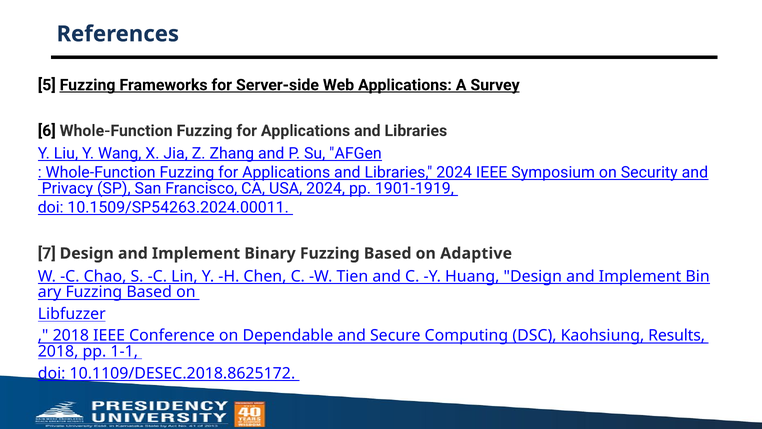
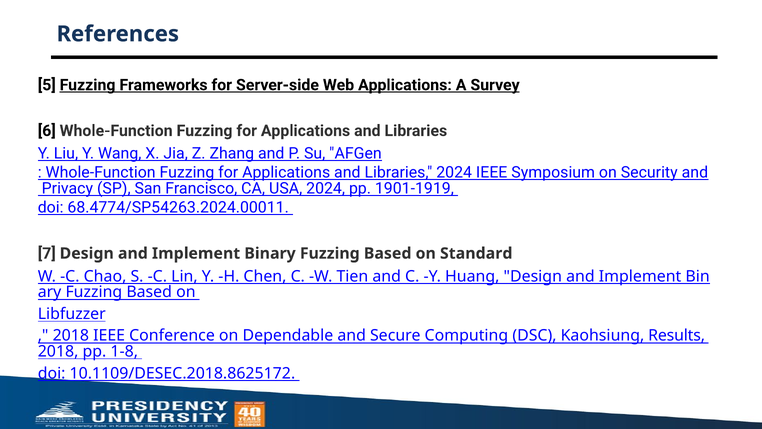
10.1509/SP54263.2024.00011: 10.1509/SP54263.2024.00011 -> 68.4774/SP54263.2024.00011
Adaptive: Adaptive -> Standard
1-1: 1-1 -> 1-8
